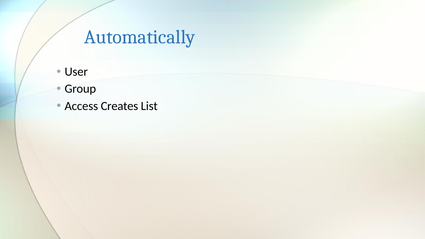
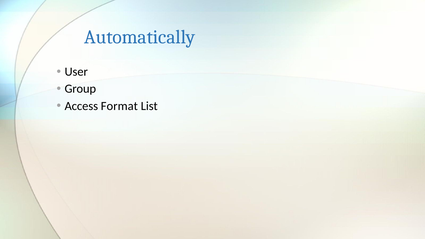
Creates: Creates -> Format
